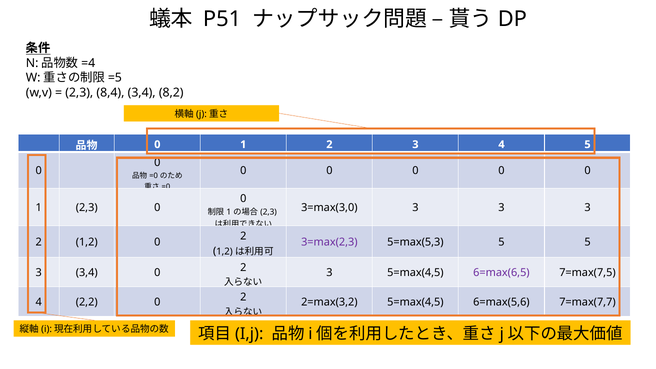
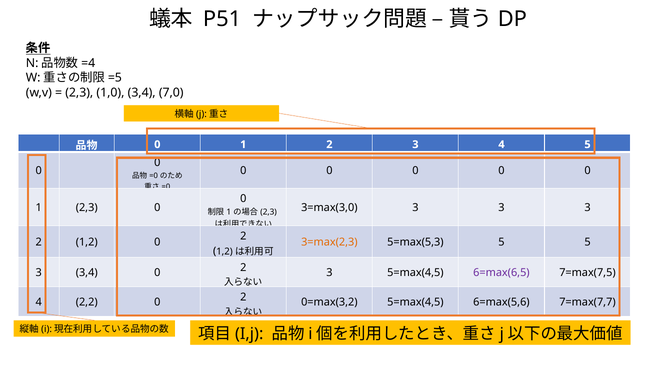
8,4: 8,4 -> 1,0
8,2: 8,2 -> 7,0
3=max(2,3 colour: purple -> orange
2=max(3,2: 2=max(3,2 -> 0=max(3,2
